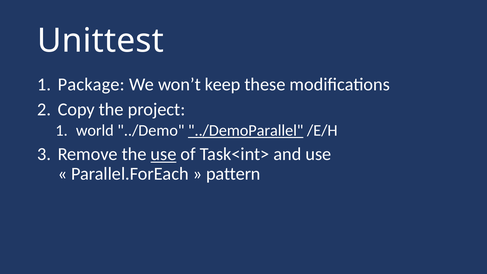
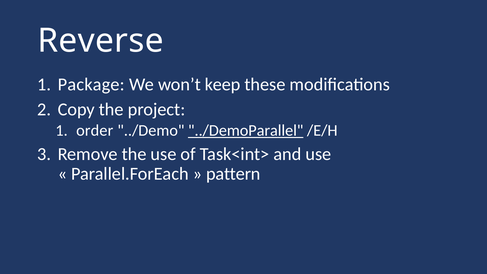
Unittest: Unittest -> Reverse
world: world -> order
use at (164, 154) underline: present -> none
